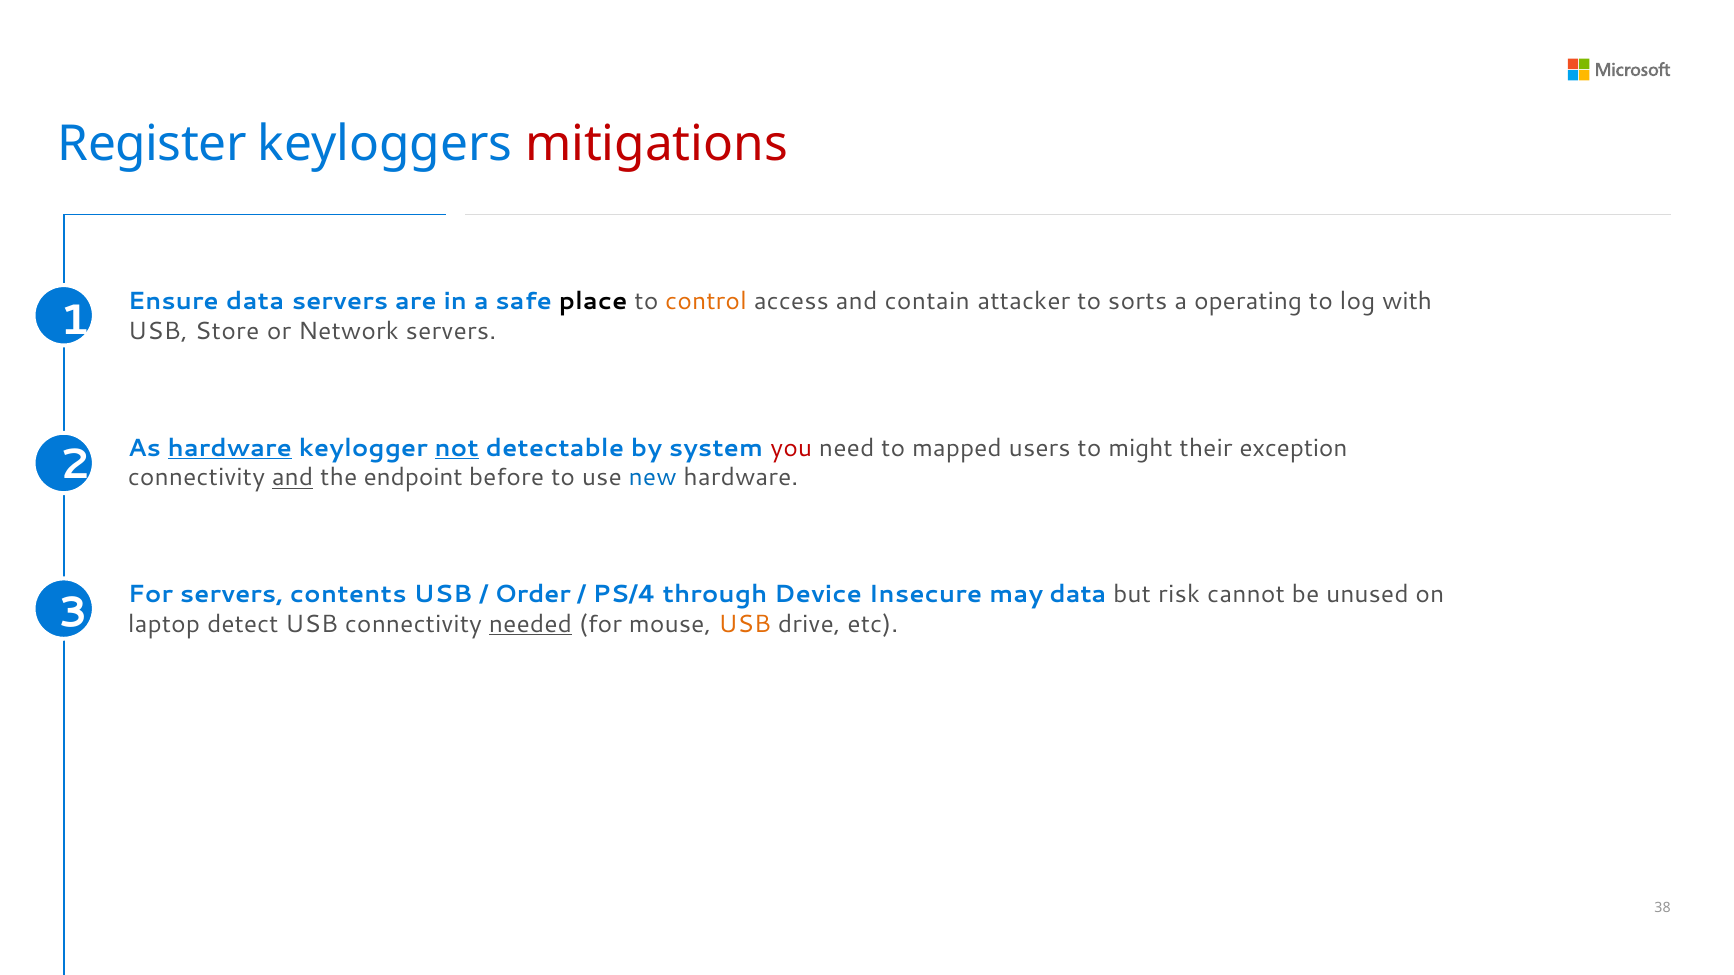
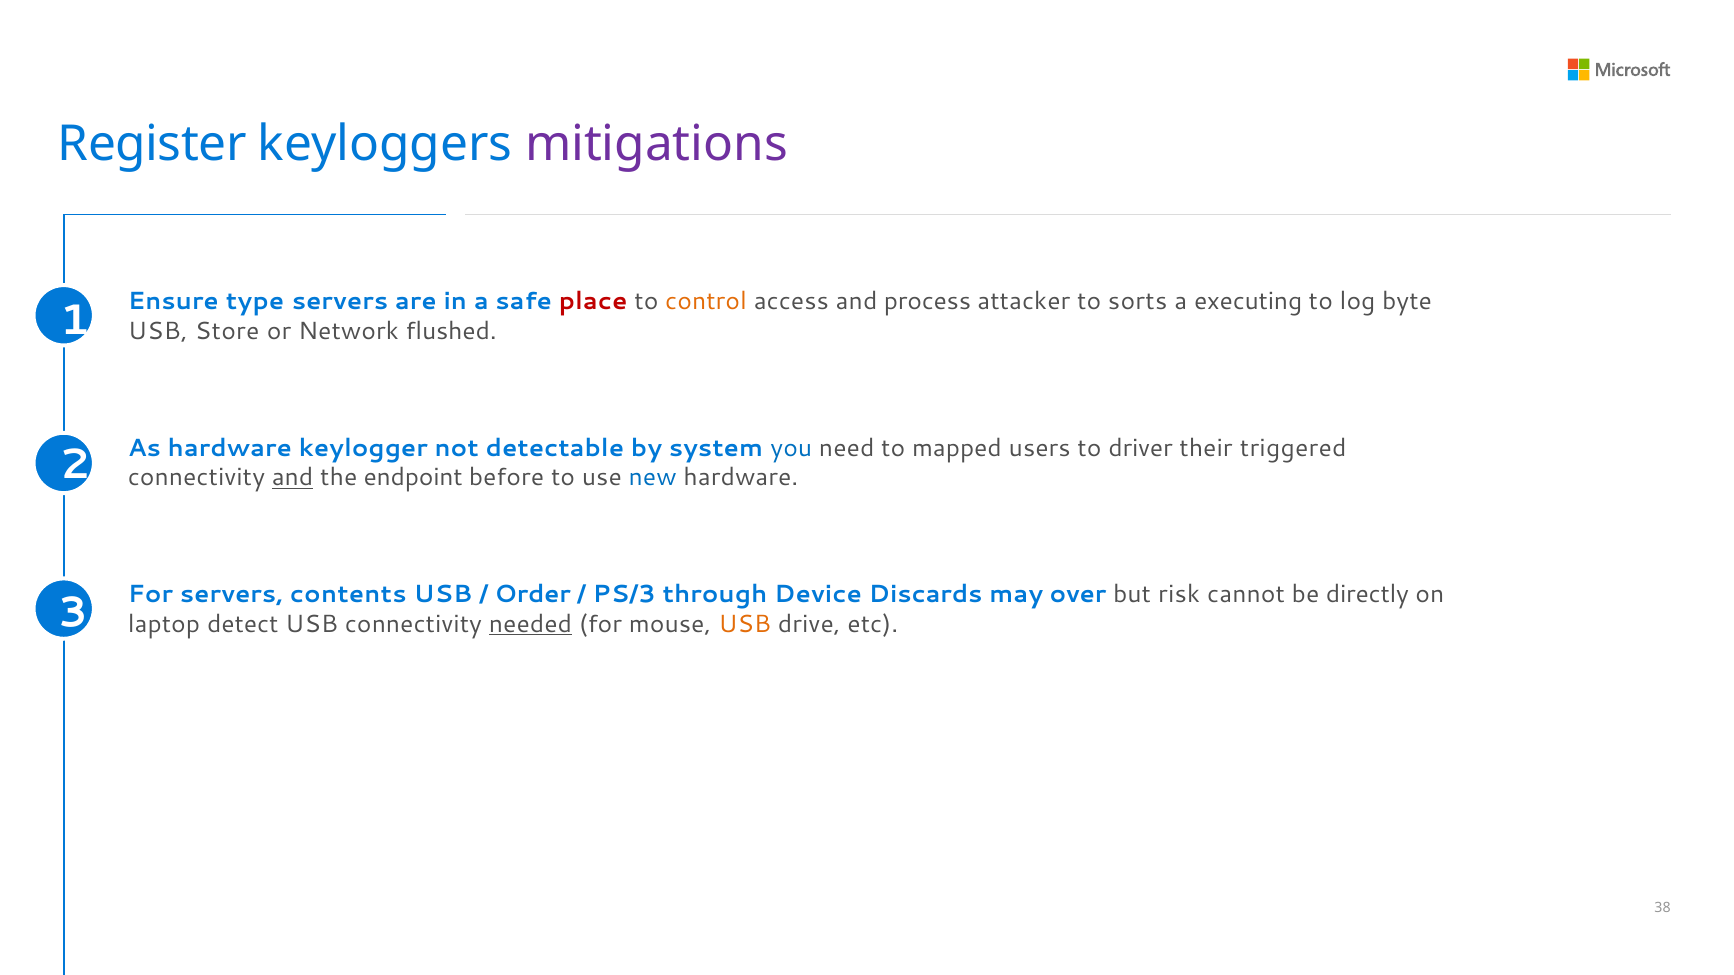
mitigations colour: red -> purple
Ensure data: data -> type
place colour: black -> red
contain: contain -> process
operating: operating -> executing
with: with -> byte
Network servers: servers -> flushed
hardware at (230, 448) underline: present -> none
not underline: present -> none
you colour: red -> blue
might: might -> driver
exception: exception -> triggered
PS/4: PS/4 -> PS/3
Insecure: Insecure -> Discards
may data: data -> over
unused: unused -> directly
